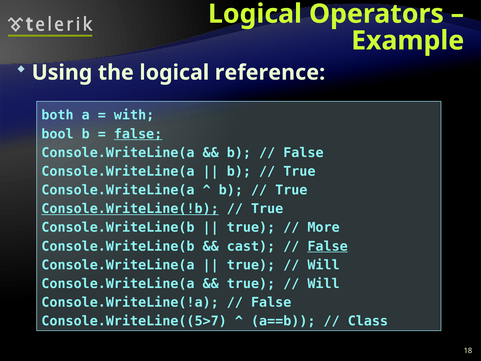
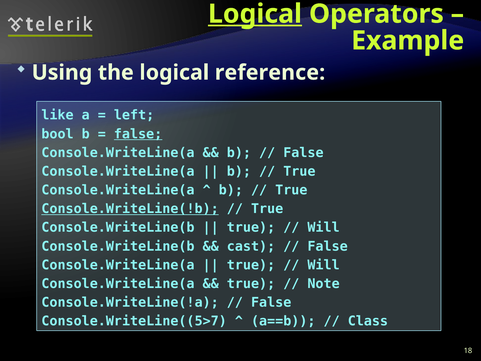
Logical at (255, 14) underline: none -> present
both: both -> like
with: with -> left
More at (324, 227): More -> Will
False at (328, 246) underline: present -> none
Will at (324, 284): Will -> Note
